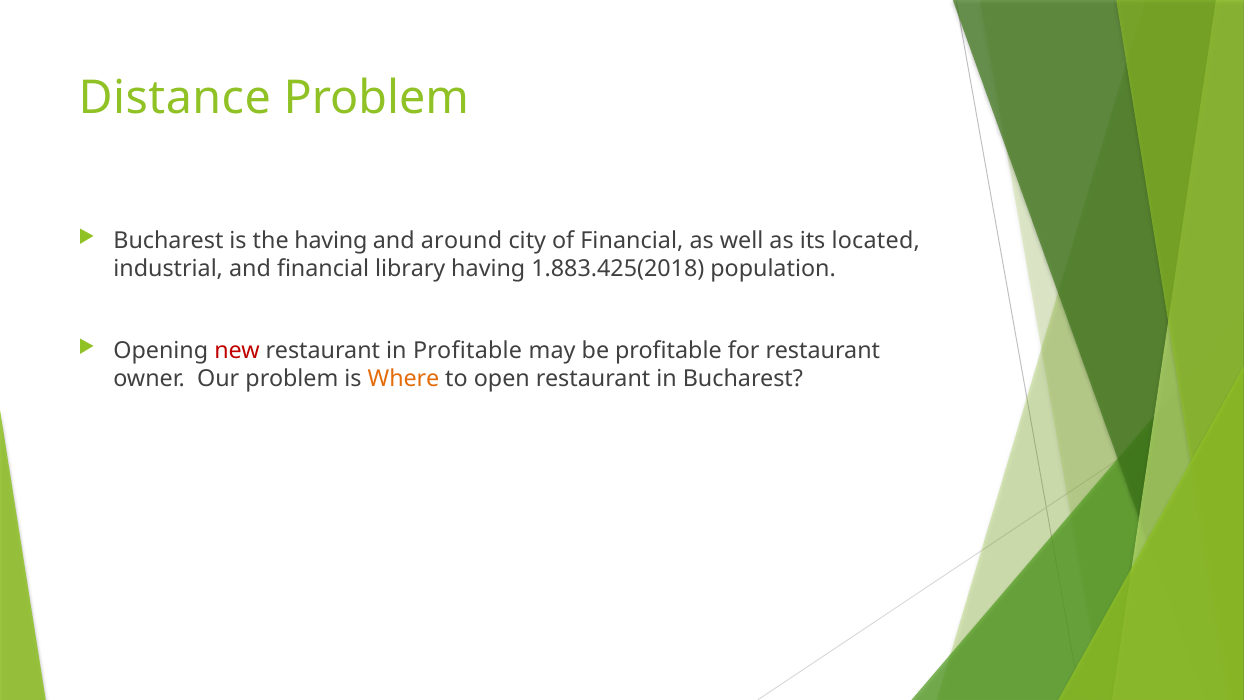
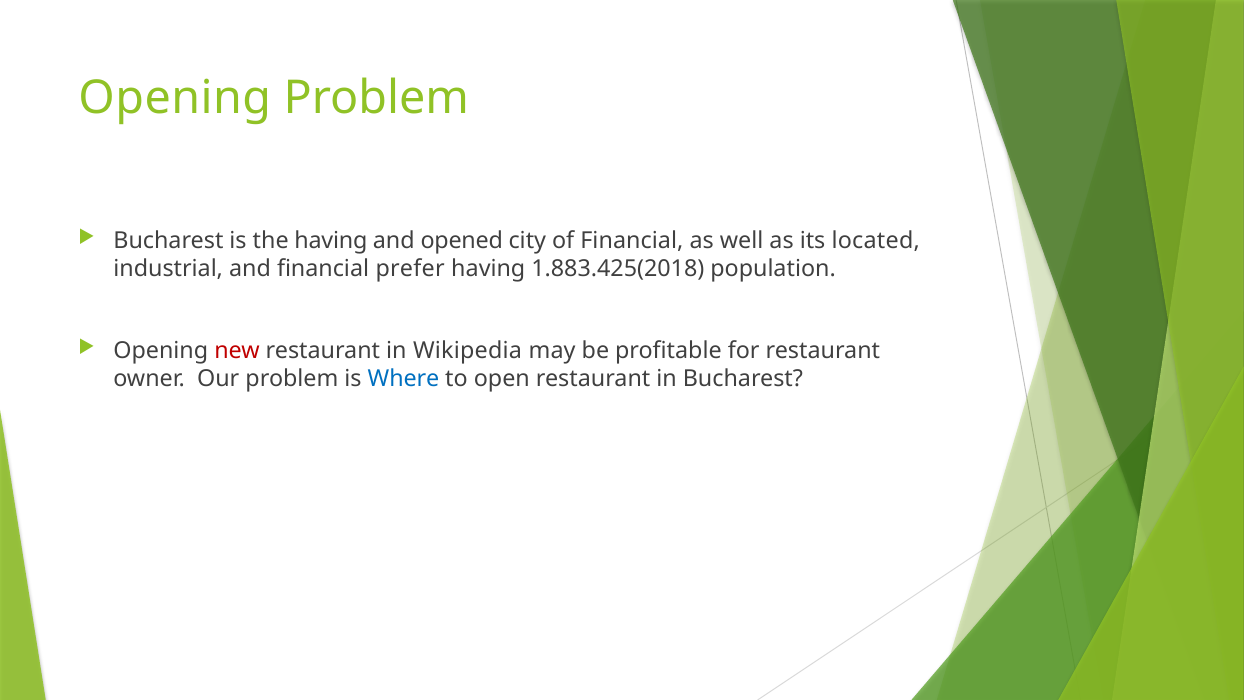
Distance at (175, 98): Distance -> Opening
around: around -> opened
library: library -> prefer
in Profitable: Profitable -> Wikipedia
Where colour: orange -> blue
